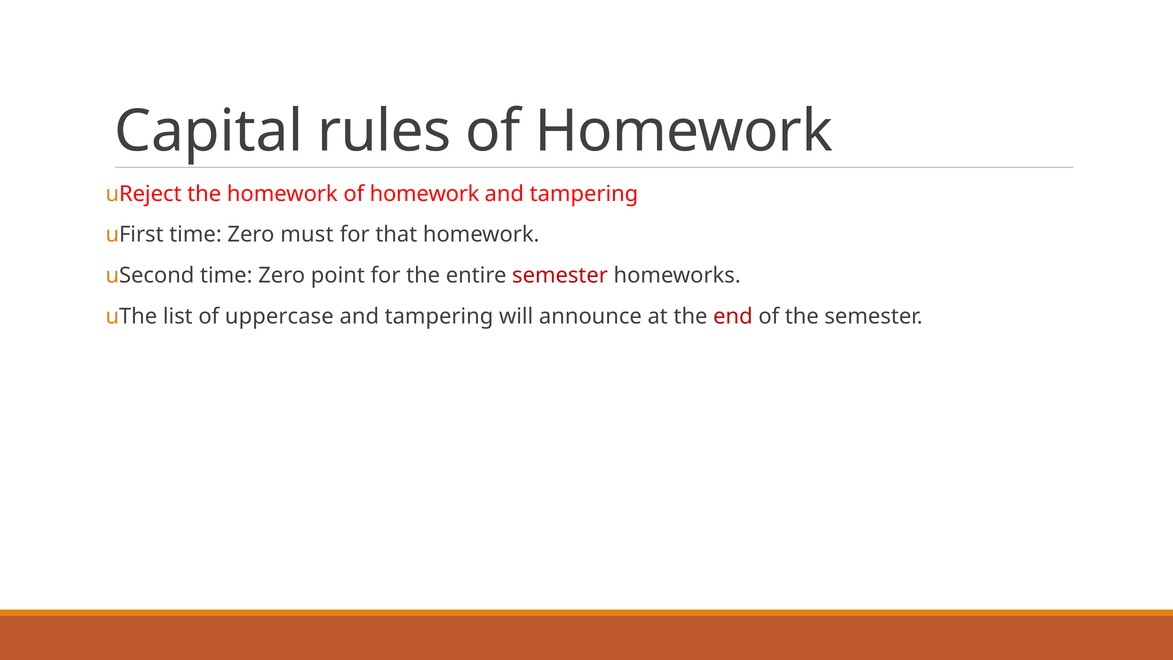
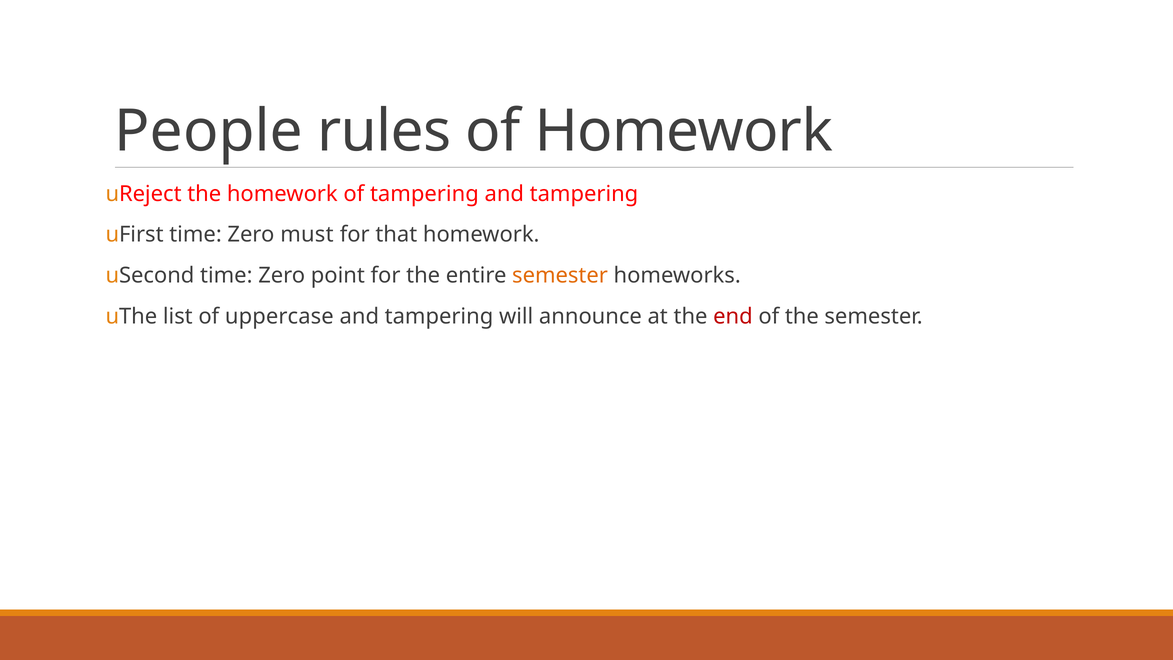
Capital: Capital -> People
homework of homework: homework -> tampering
semester at (560, 275) colour: red -> orange
